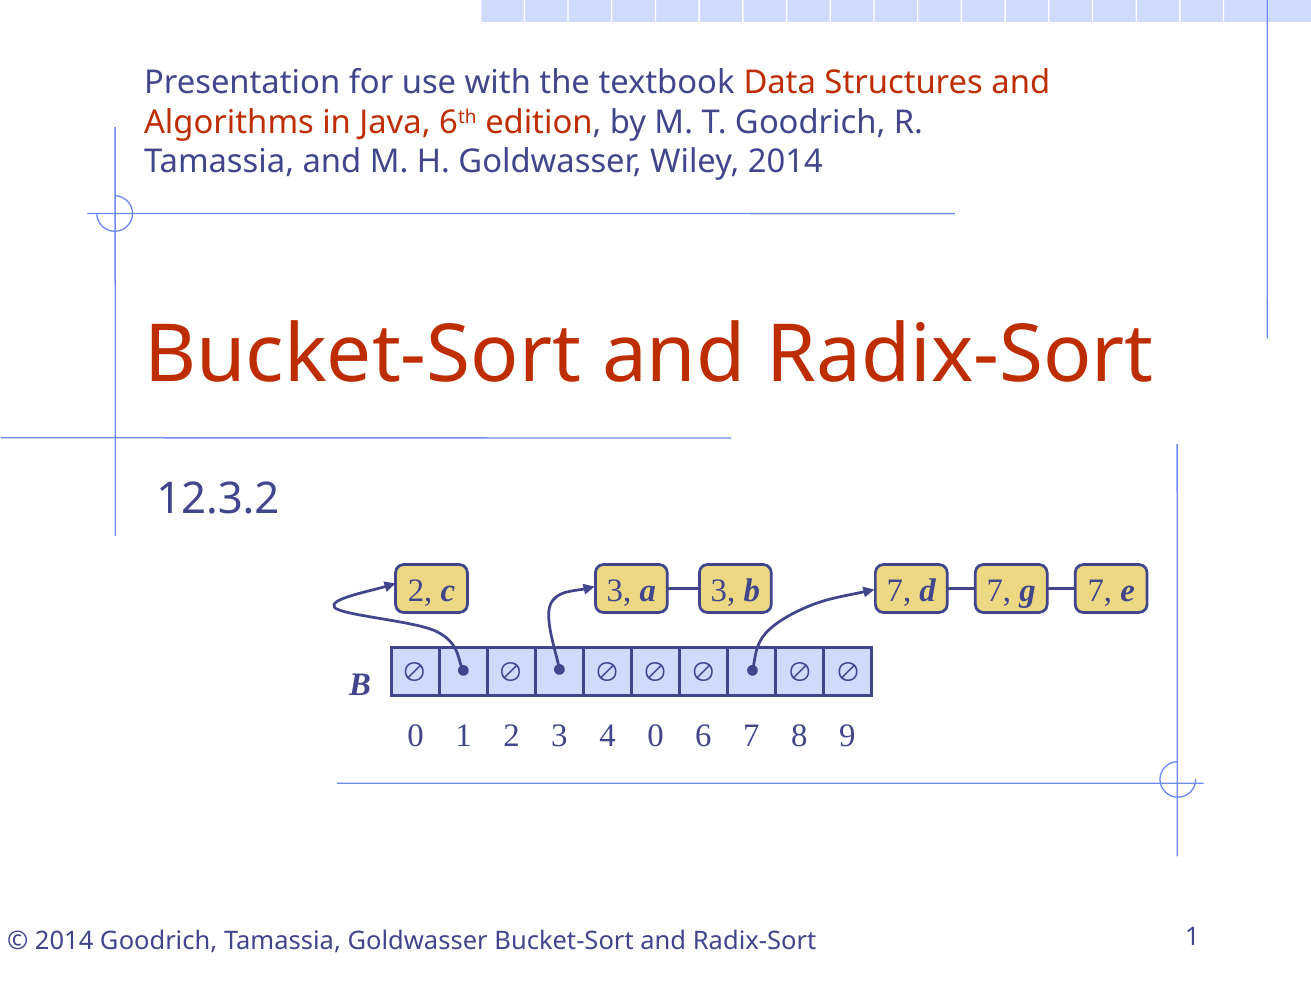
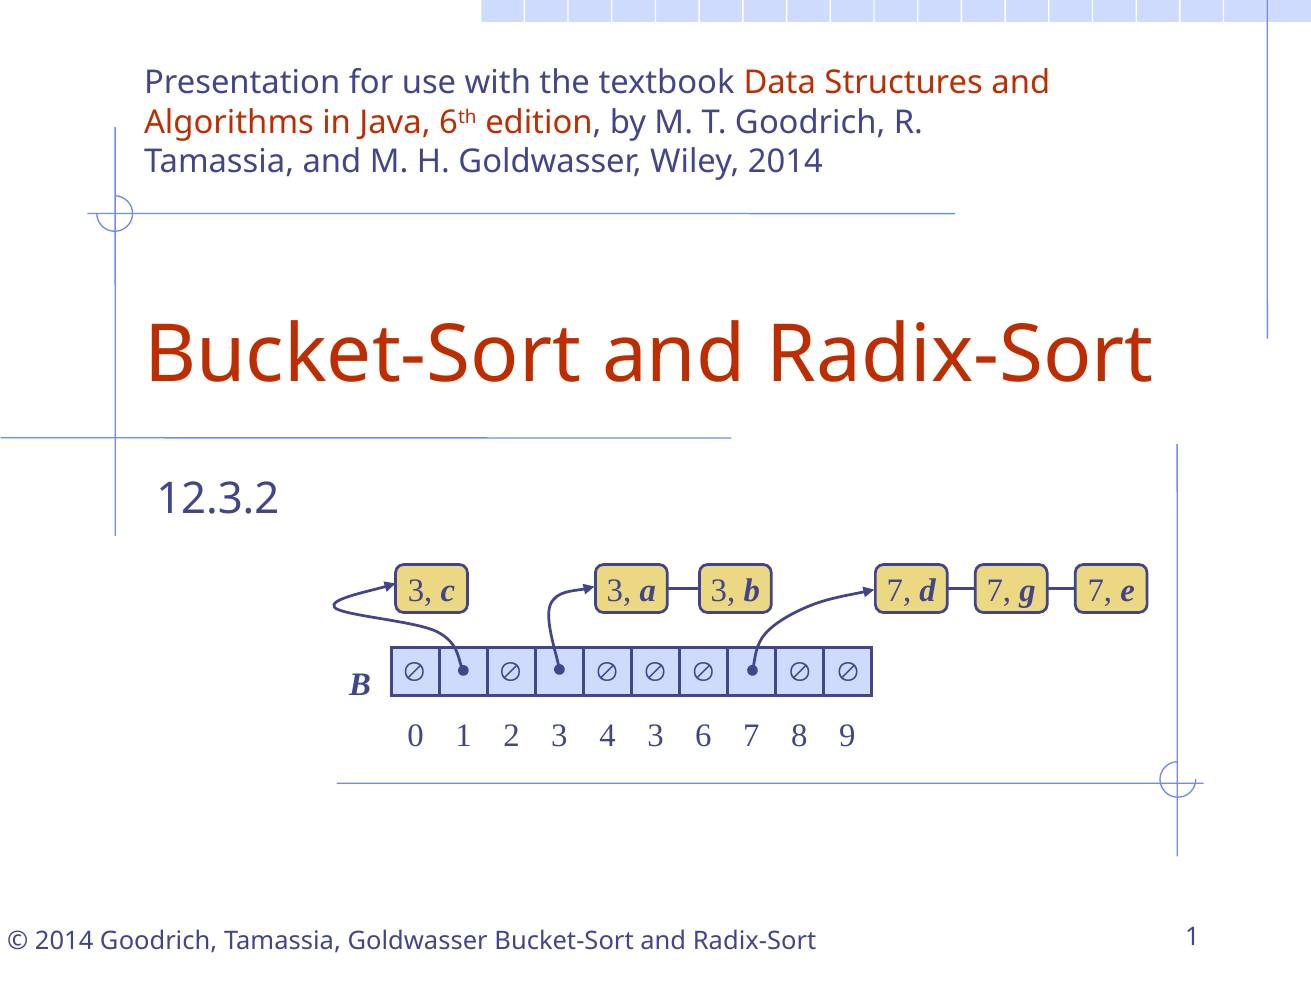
2 at (420, 591): 2 -> 3
4 0: 0 -> 3
